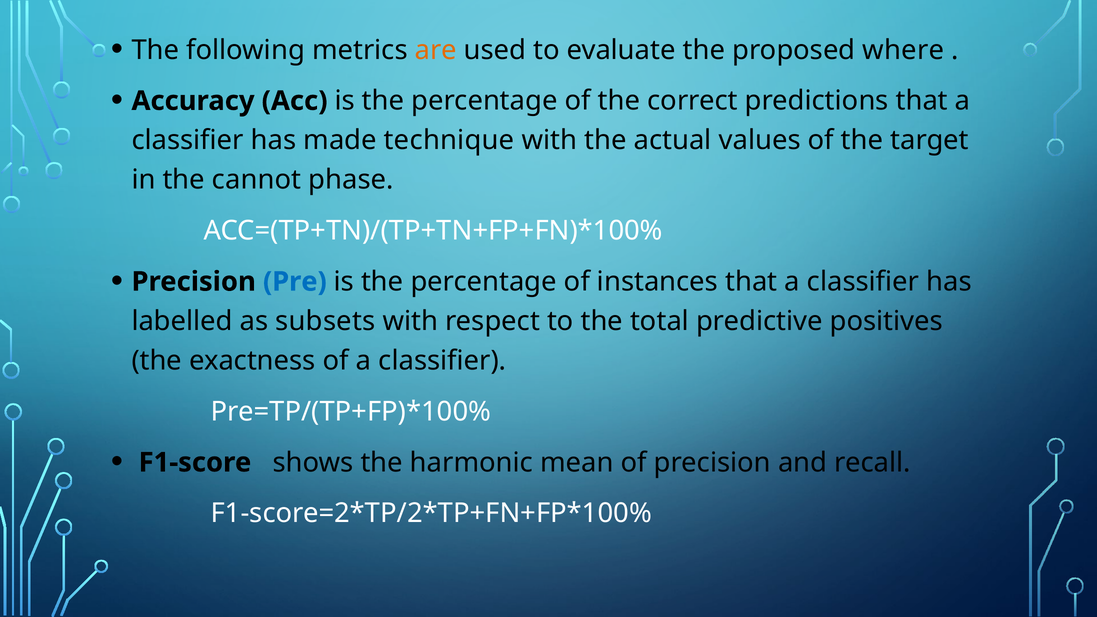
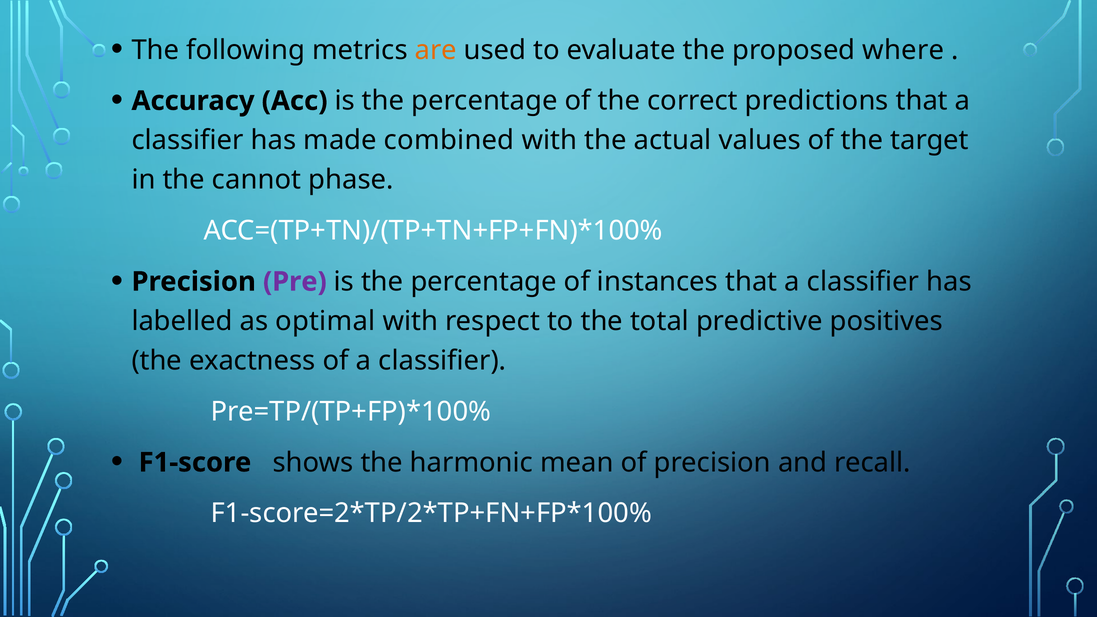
technique: technique -> combined
Pre colour: blue -> purple
subsets: subsets -> optimal
